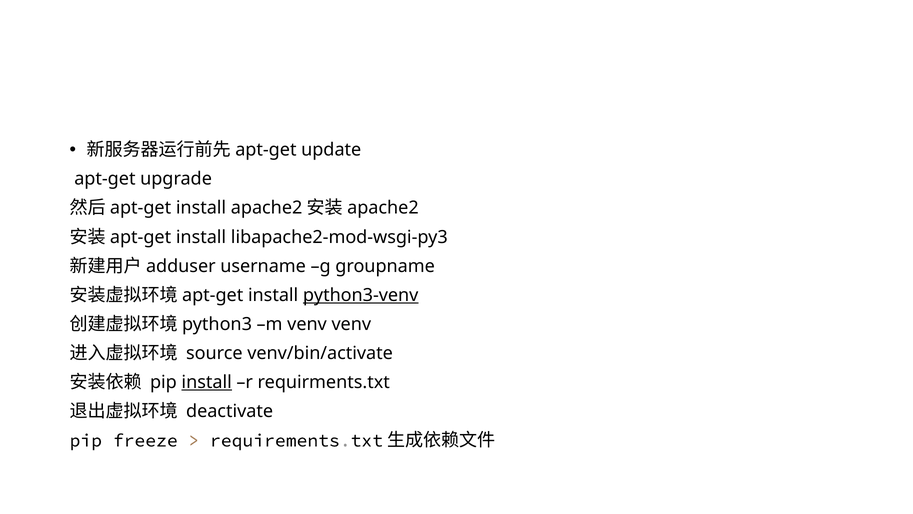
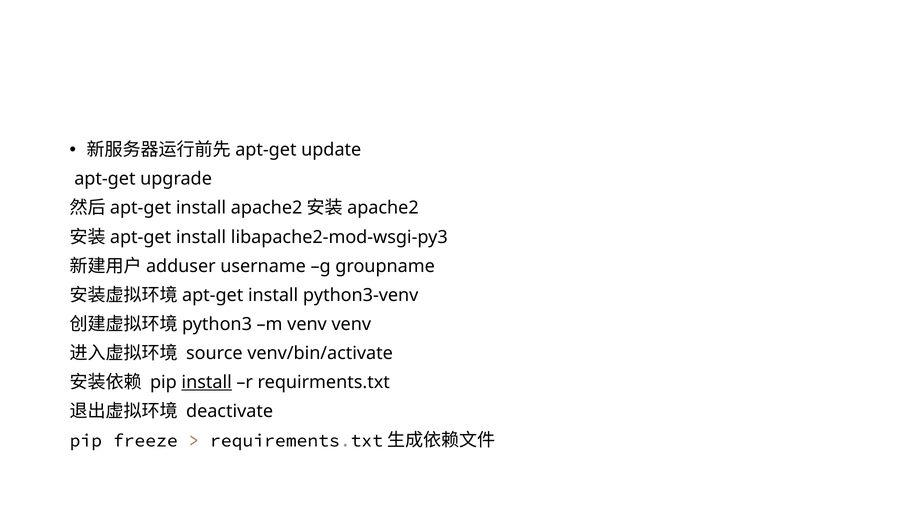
python3-venv underline: present -> none
